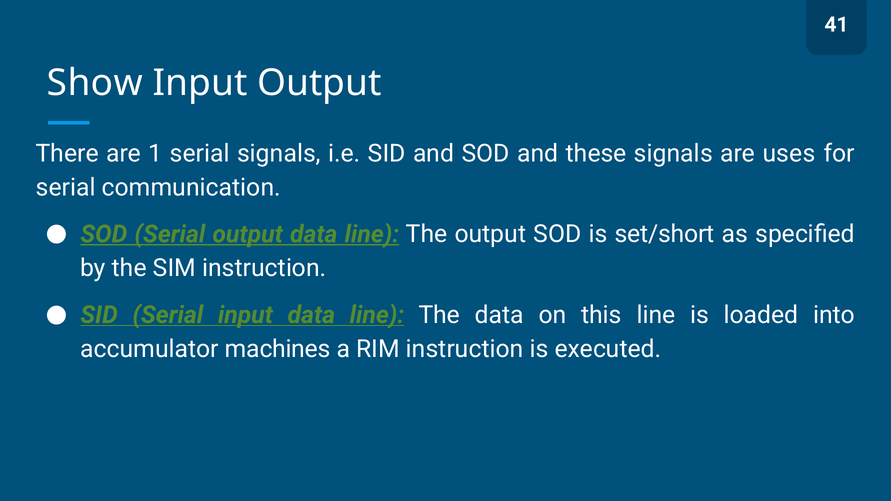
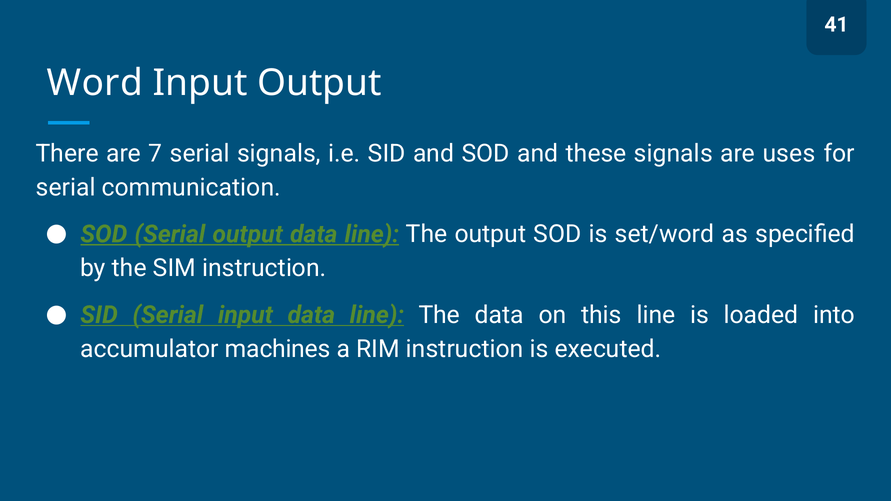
Show: Show -> Word
1: 1 -> 7
set/short: set/short -> set/word
